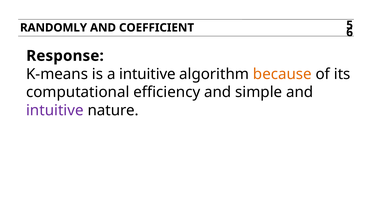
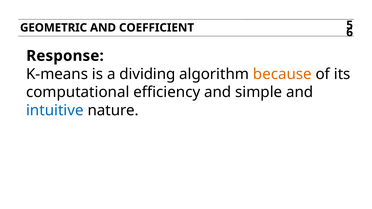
RANDOMLY: RANDOMLY -> GEOMETRIC
a intuitive: intuitive -> dividing
intuitive at (55, 110) colour: purple -> blue
